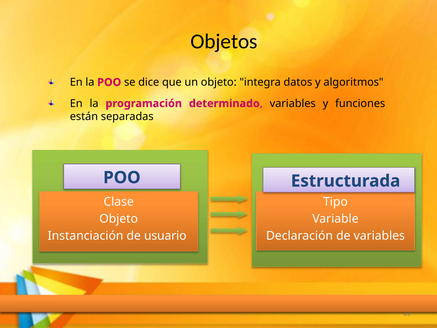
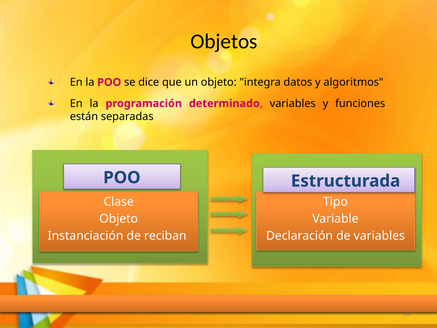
usuario: usuario -> reciban
